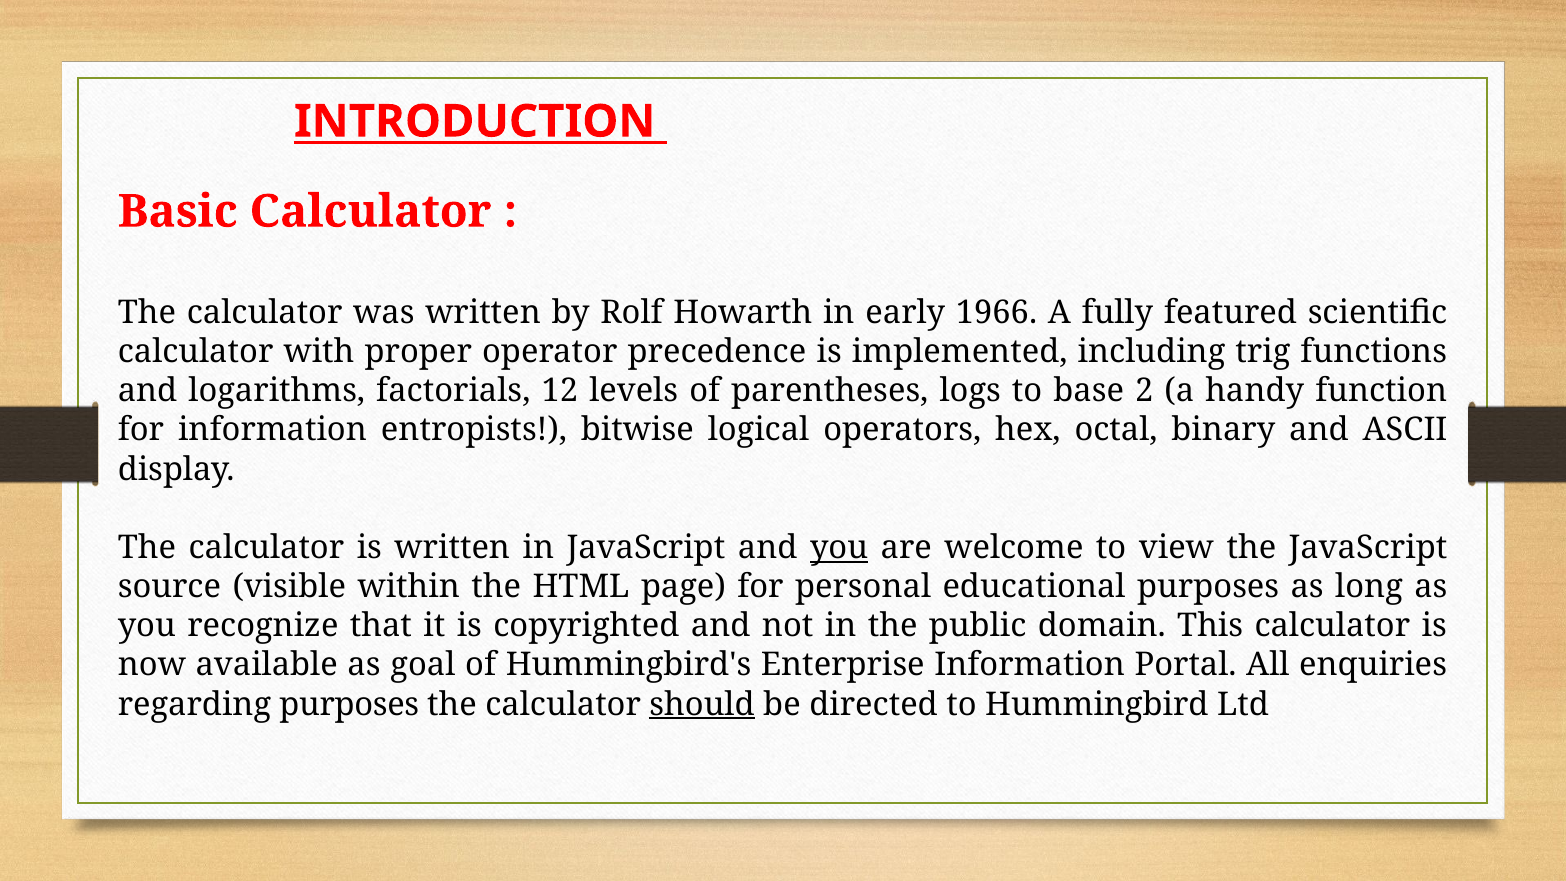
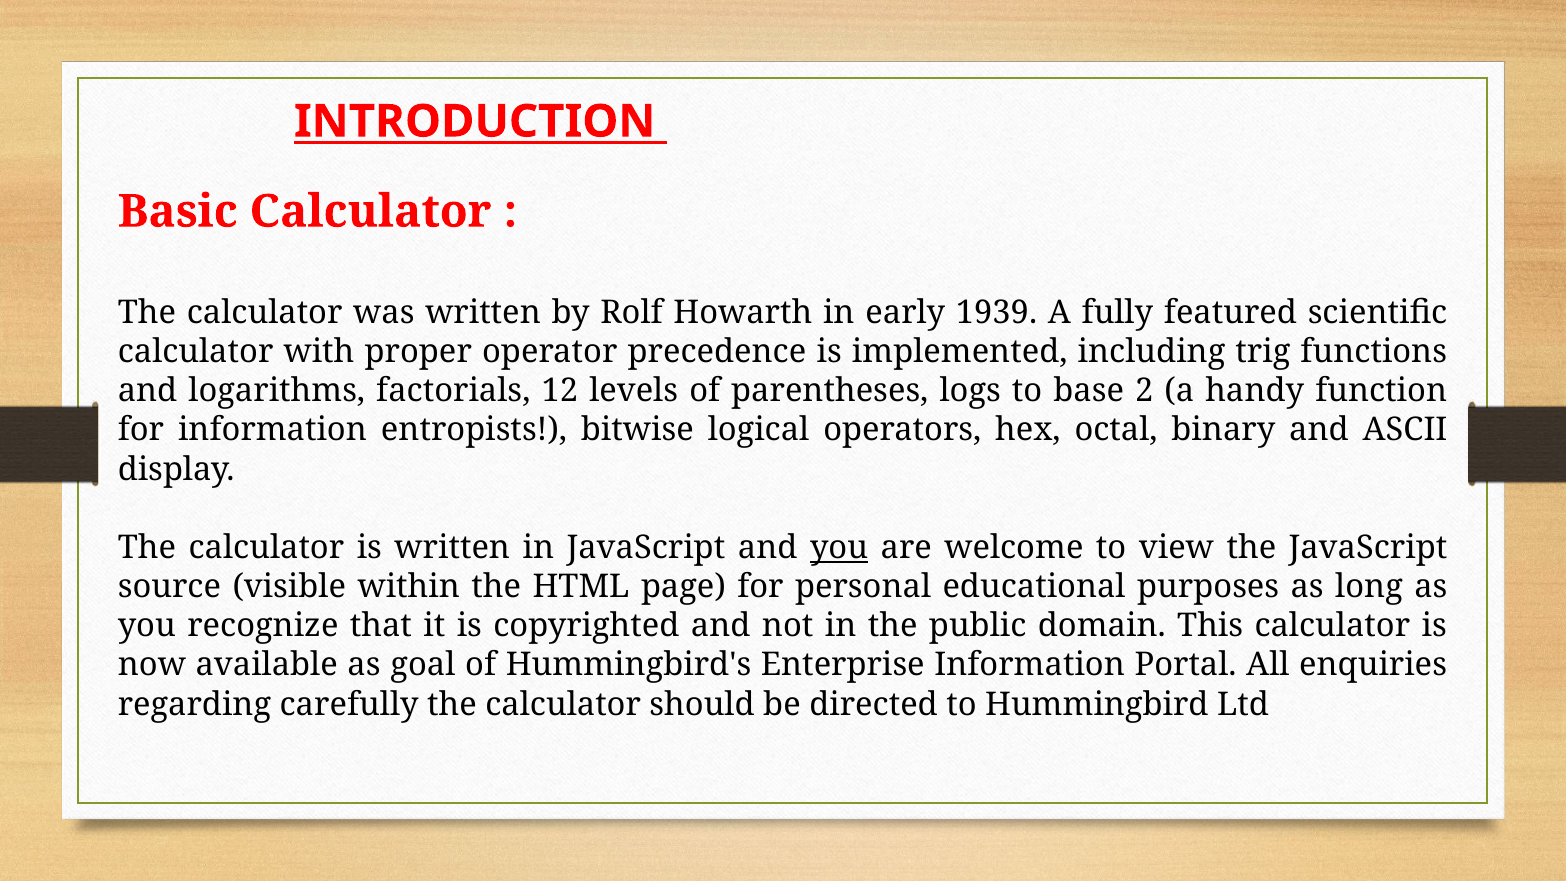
1966: 1966 -> 1939
regarding purposes: purposes -> carefully
should underline: present -> none
